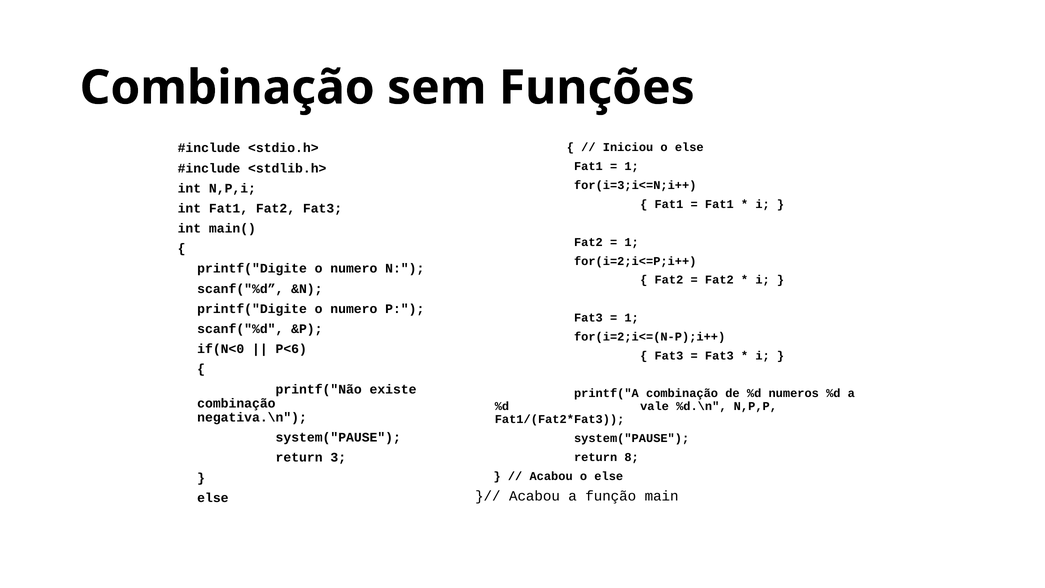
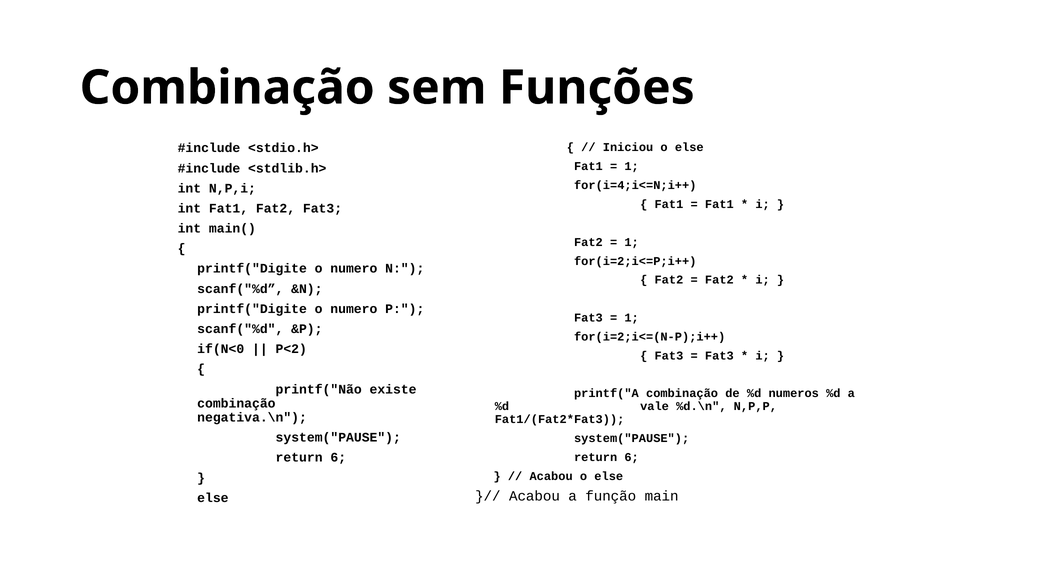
for(i=3;i<=N;i++: for(i=3;i<=N;i++ -> for(i=4;i<=N;i++
P<6: P<6 -> P<2
3 at (338, 457): 3 -> 6
8 at (632, 457): 8 -> 6
